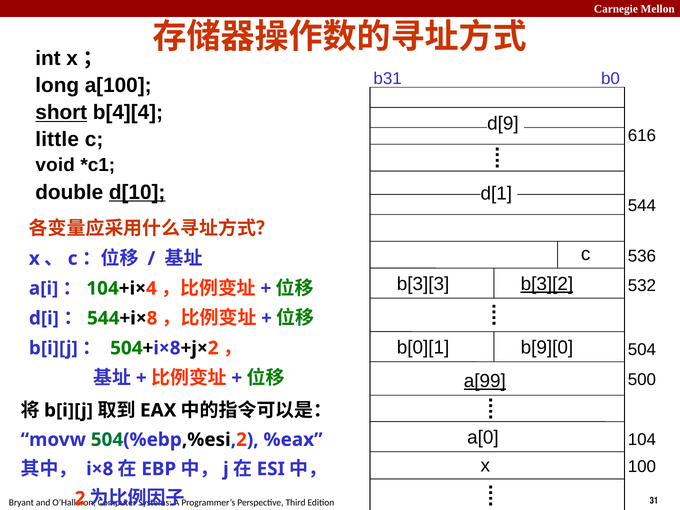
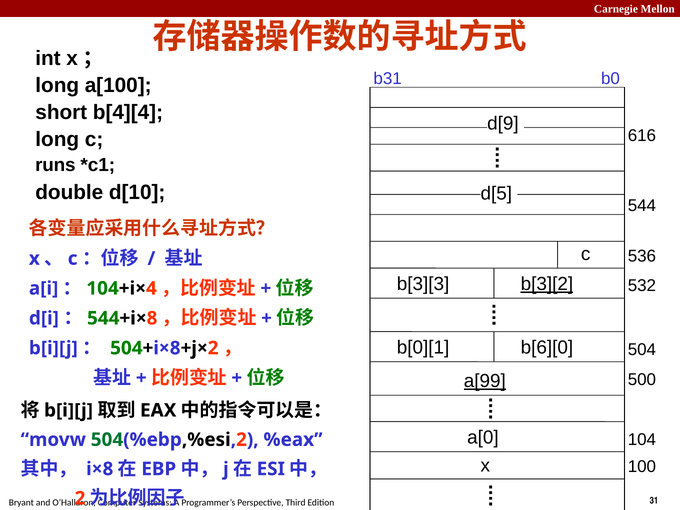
short underline: present -> none
little at (57, 140): little -> long
void: void -> runs
d[10 underline: present -> none
d[1: d[1 -> d[5
b[9][0: b[9][0 -> b[6][0
